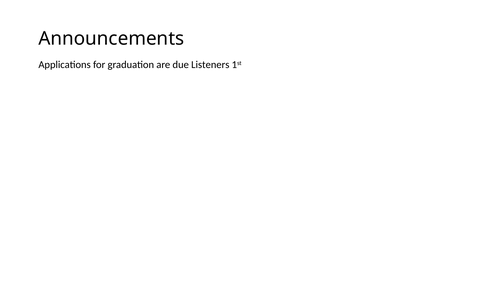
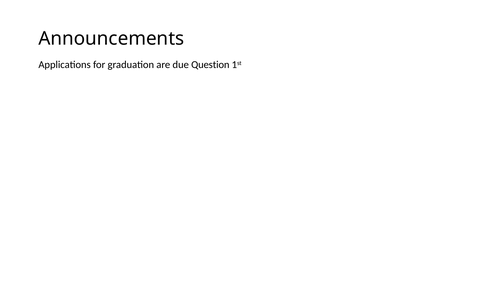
Listeners: Listeners -> Question
